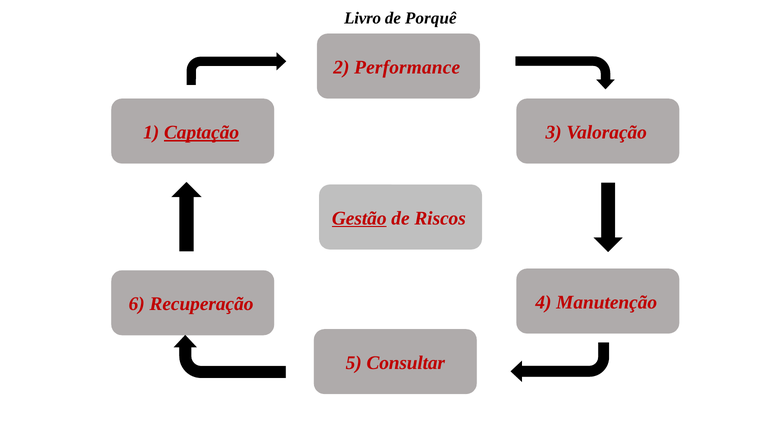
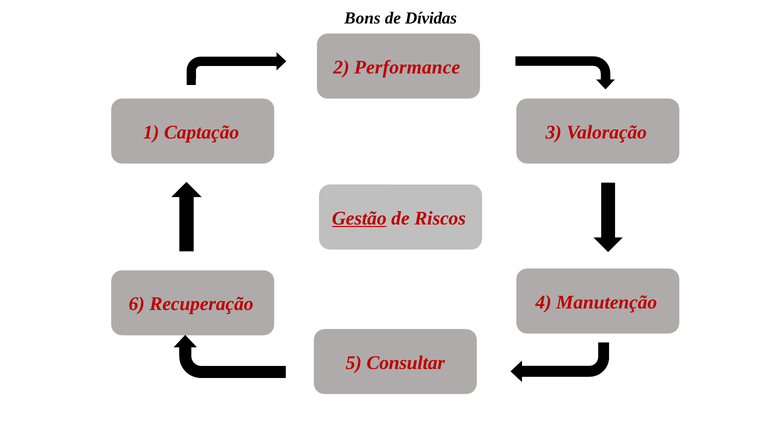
Livro: Livro -> Bons
Porquê: Porquê -> Dívidas
Captação underline: present -> none
